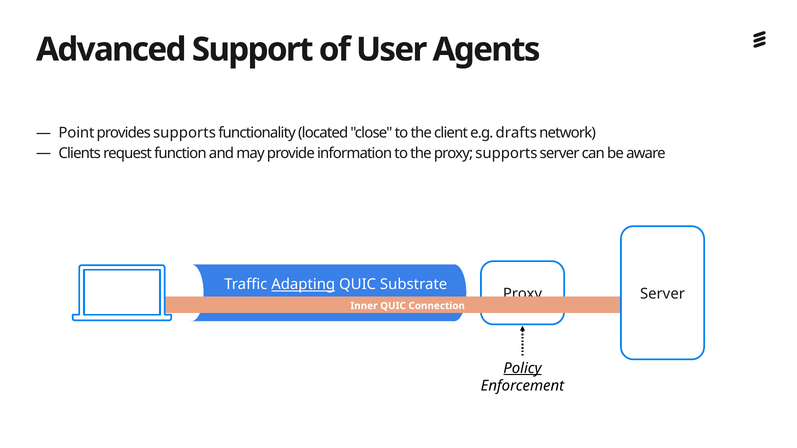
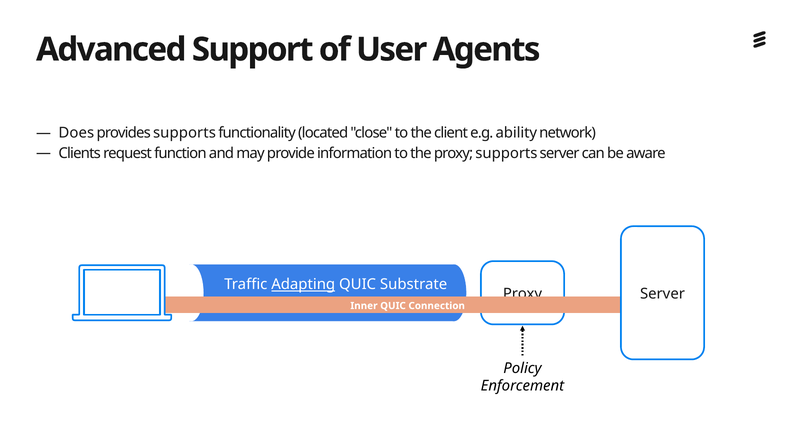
Point: Point -> Does
drafts: drafts -> ability
Policy underline: present -> none
